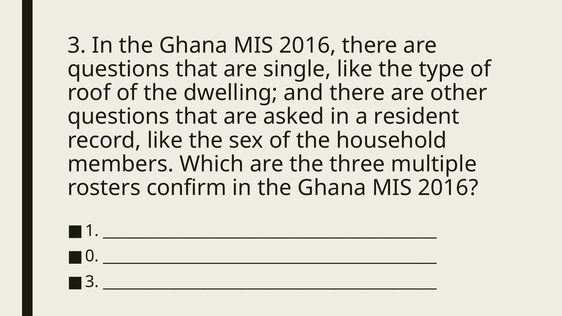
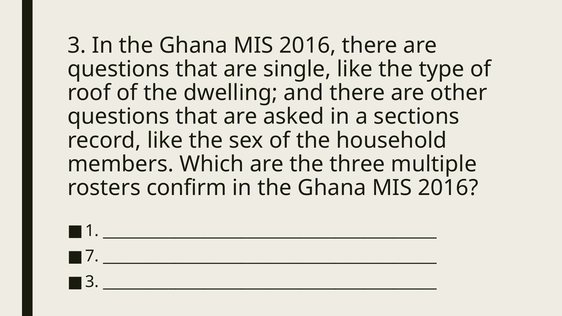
resident: resident -> sections
0: 0 -> 7
